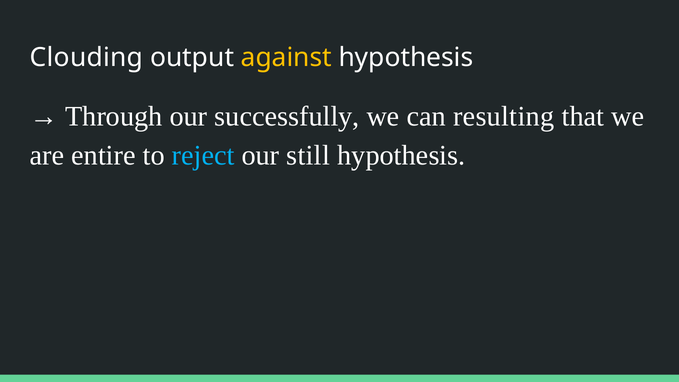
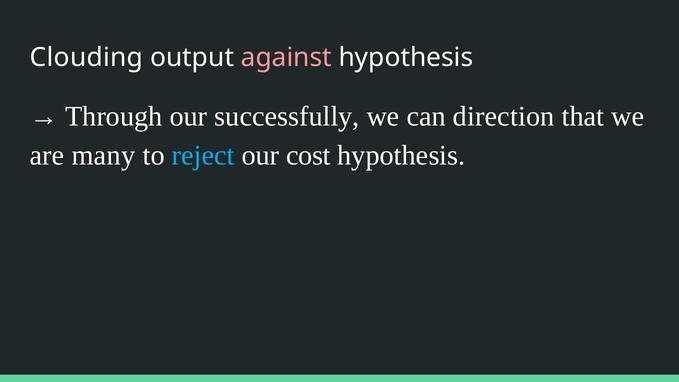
against colour: yellow -> pink
resulting: resulting -> direction
entire: entire -> many
still: still -> cost
